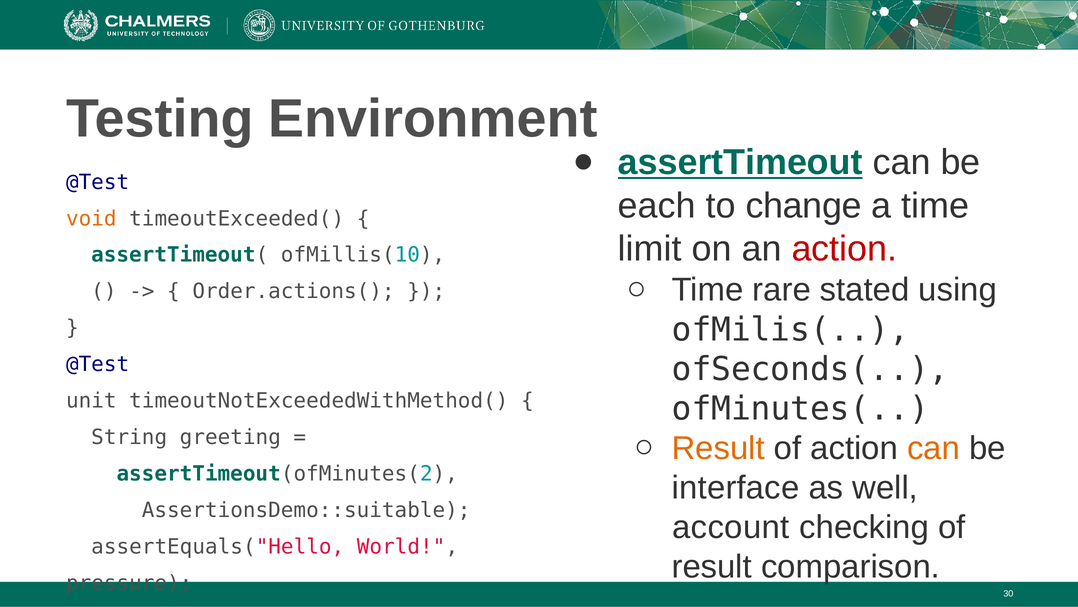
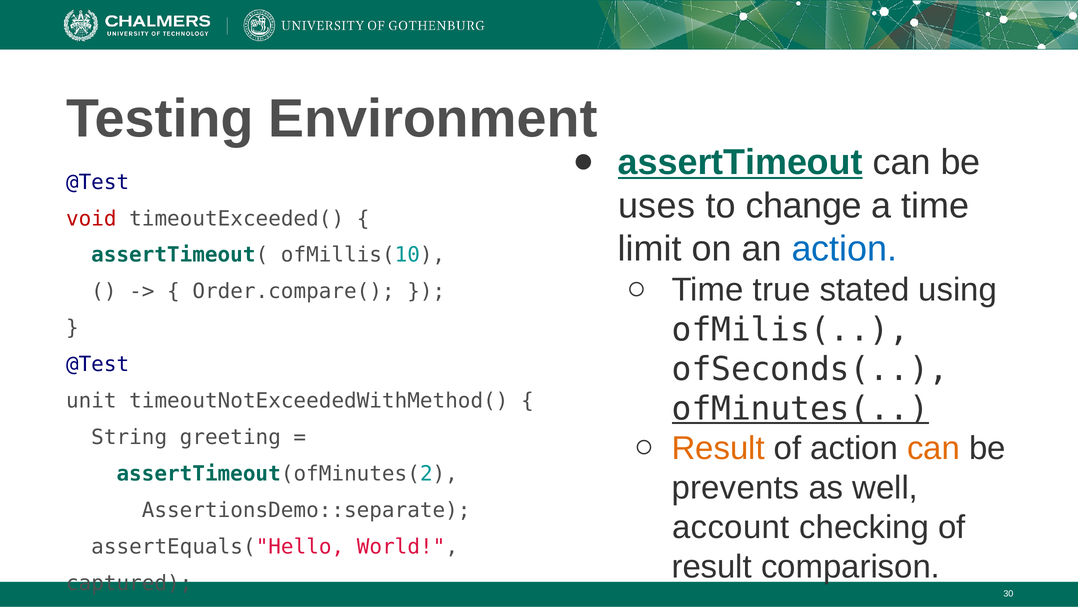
each: each -> uses
void colour: orange -> red
action at (844, 249) colour: red -> blue
rare: rare -> true
Order.actions(: Order.actions( -> Order.compare(
ofMinutes( underline: none -> present
interface: interface -> prevents
AssertionsDemo::suitable: AssertionsDemo::suitable -> AssertionsDemo::separate
pressure: pressure -> captured
